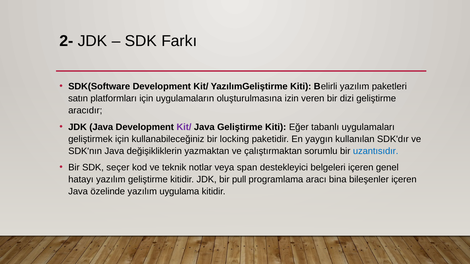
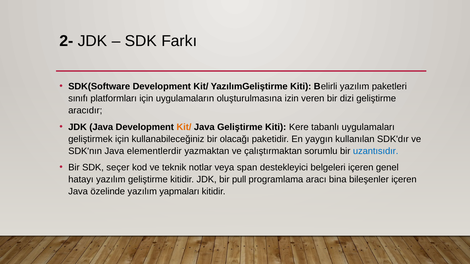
satın: satın -> sınıfı
Kit/ at (184, 127) colour: purple -> orange
Eğer: Eğer -> Kere
locking: locking -> olacağı
değişikliklerin: değişikliklerin -> elementlerdir
uygulama: uygulama -> yapmaları
